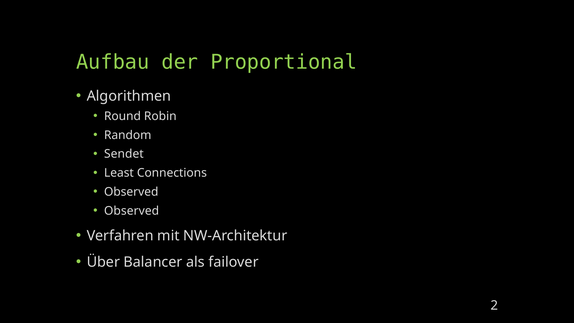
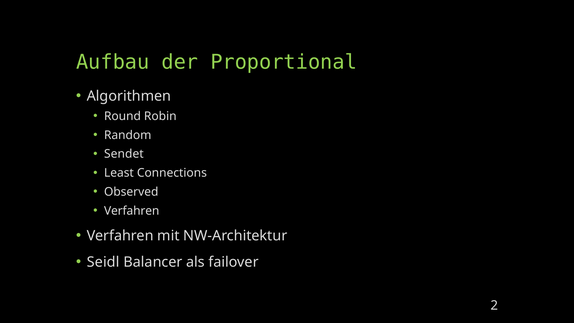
Observed at (132, 211): Observed -> Verfahren
Über: Über -> Seidl
